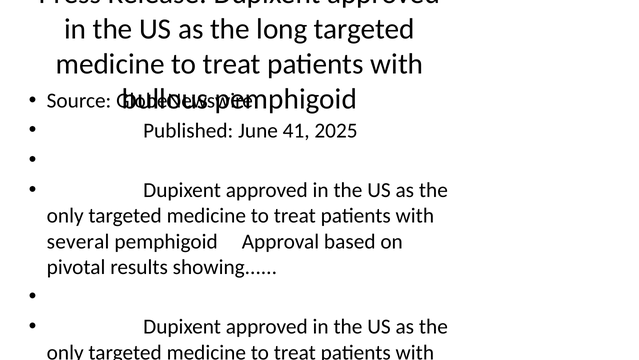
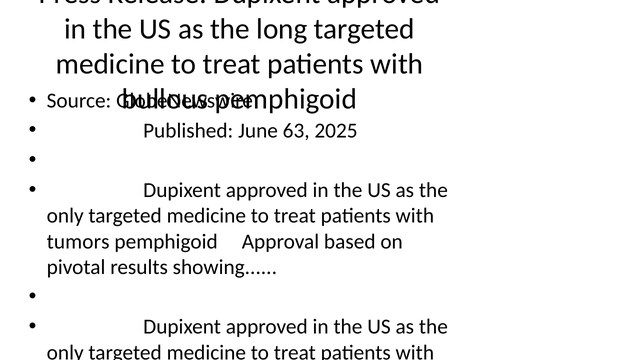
41: 41 -> 63
several: several -> tumors
